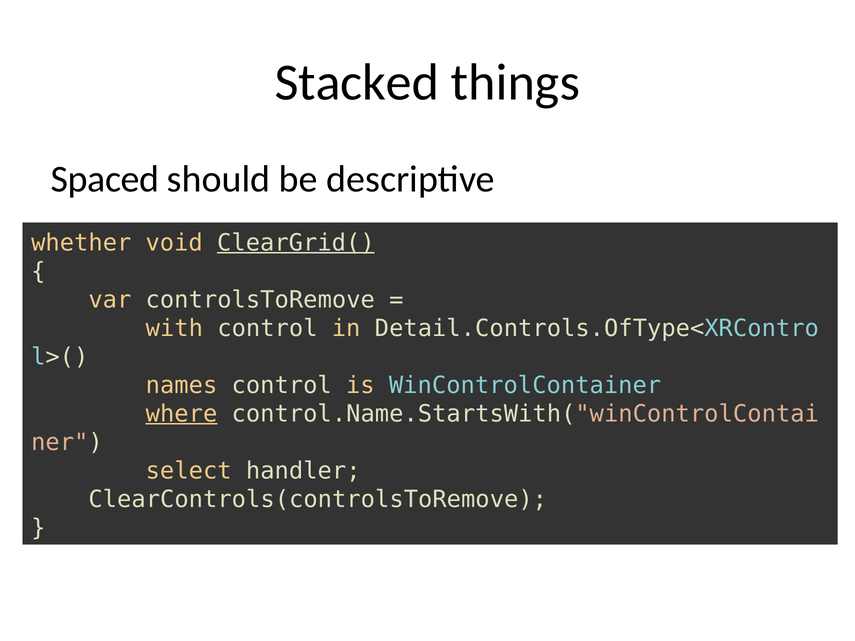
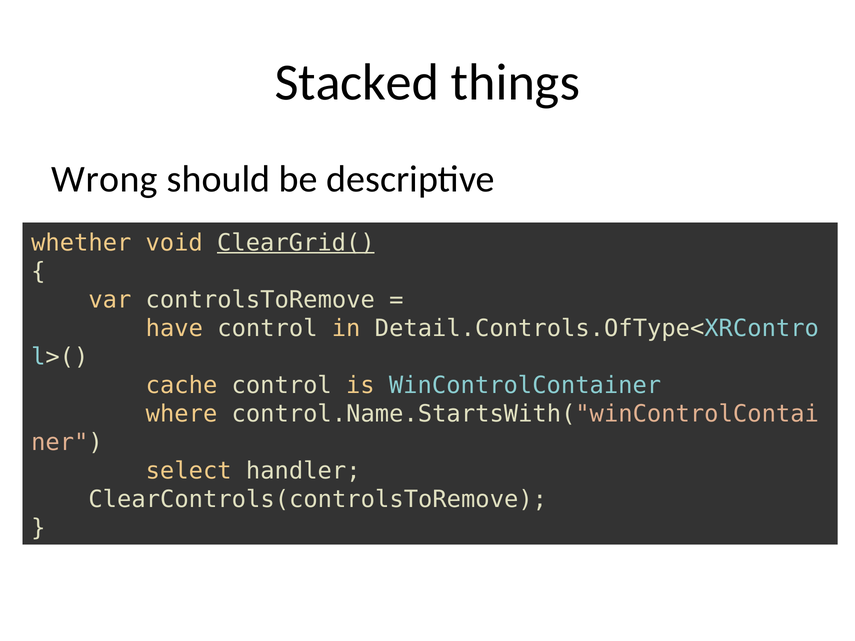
Spaced: Spaced -> Wrong
with: with -> have
names: names -> cache
where underline: present -> none
